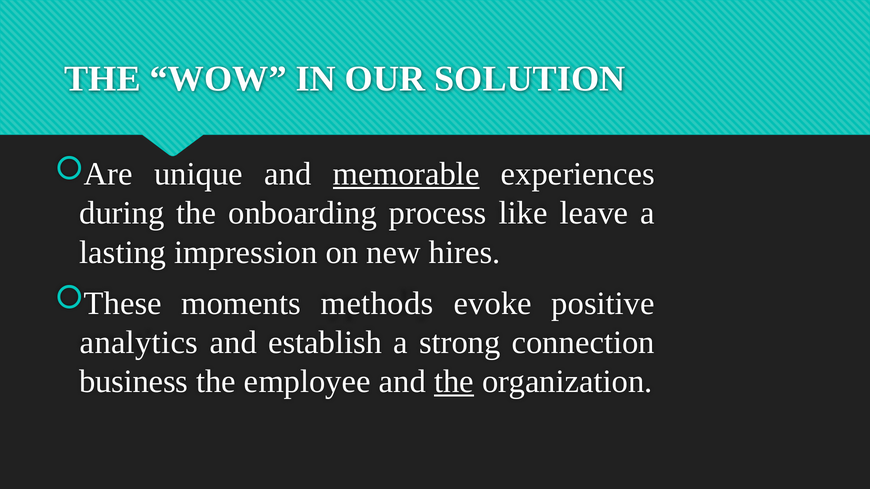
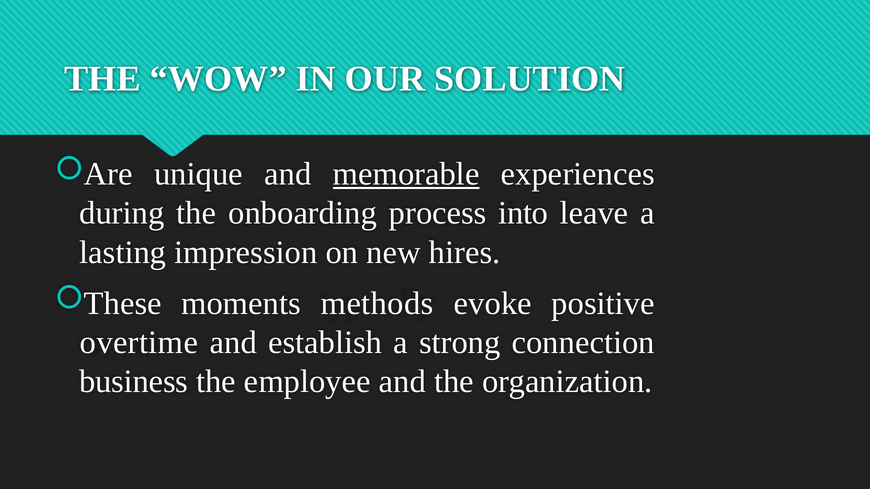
like: like -> into
analytics: analytics -> overtime
the at (454, 382) underline: present -> none
